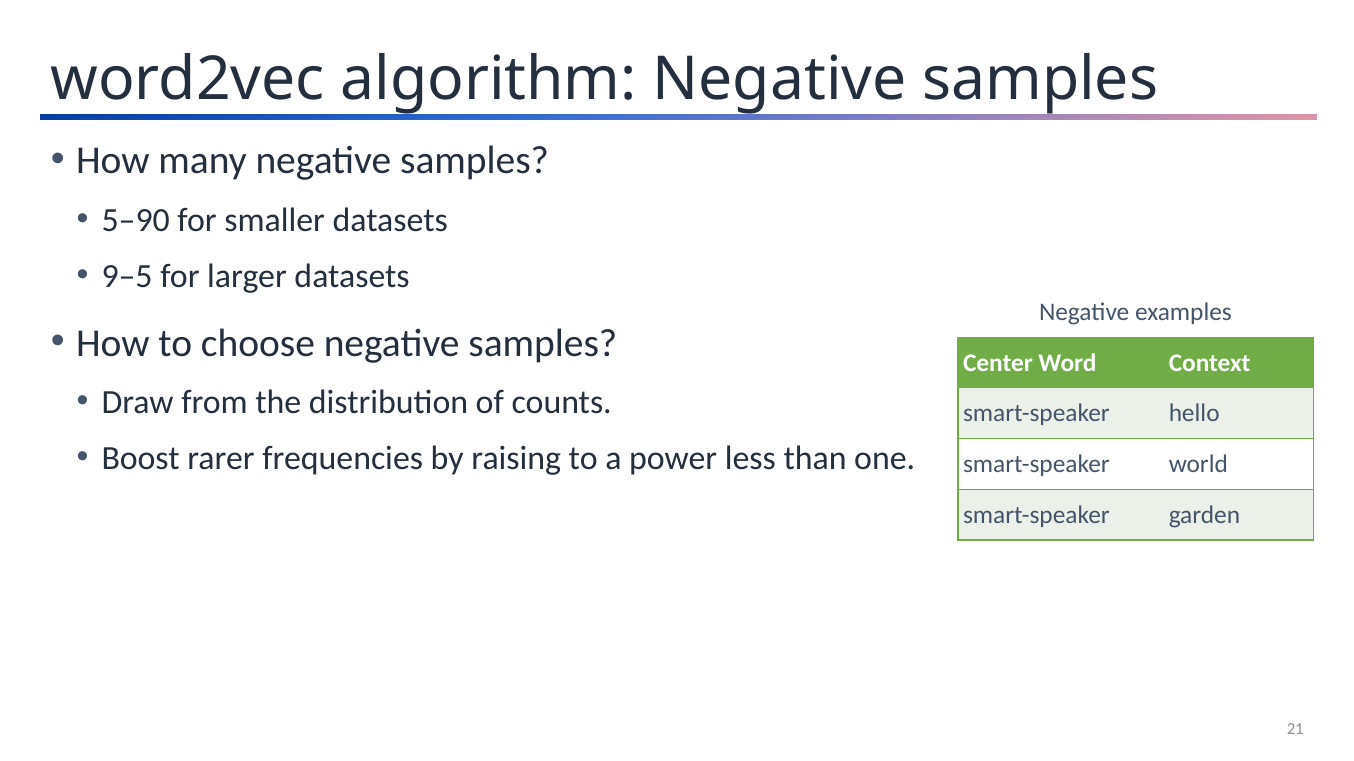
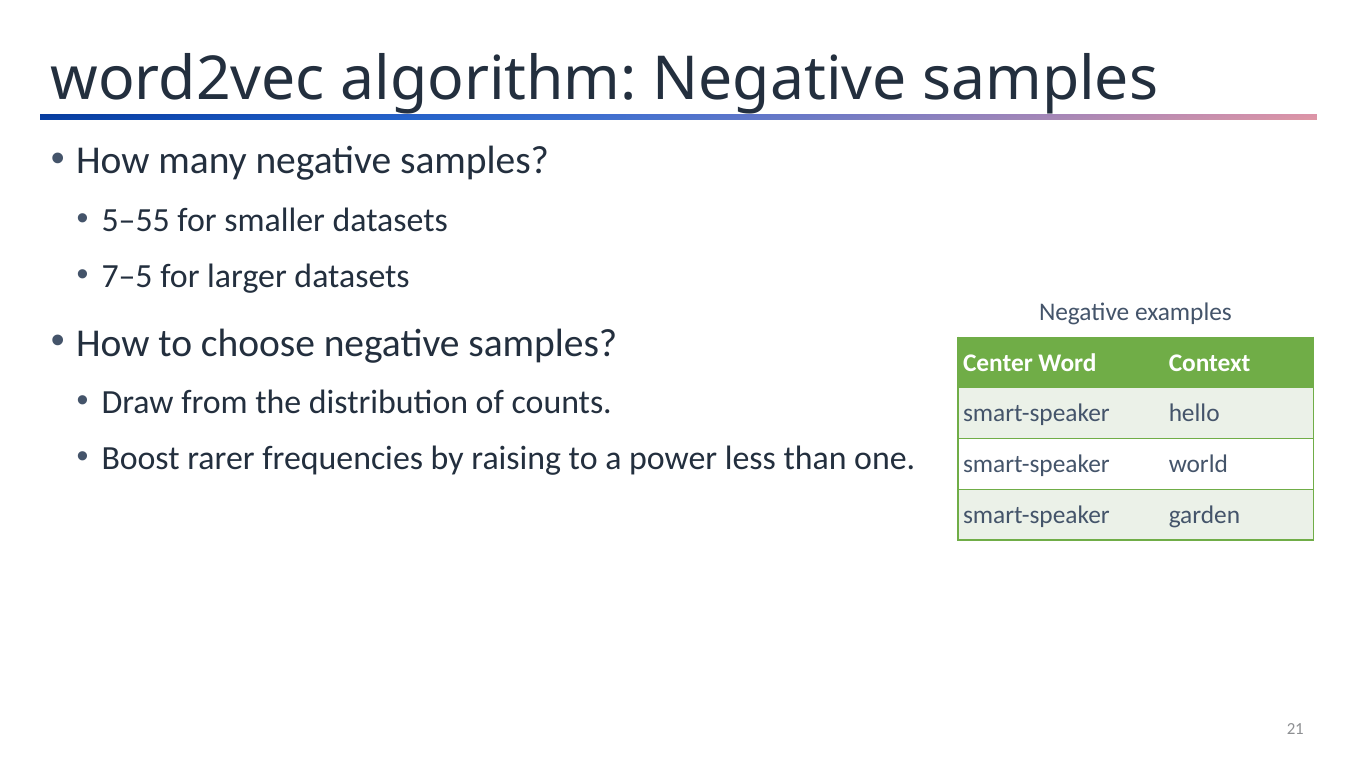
5–90: 5–90 -> 5–55
9–5: 9–5 -> 7–5
